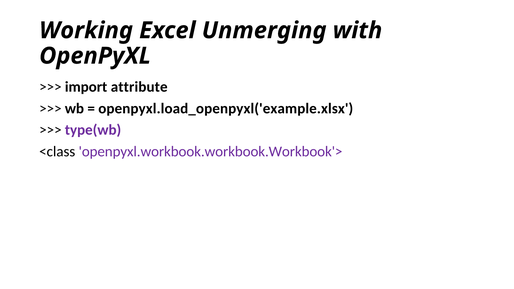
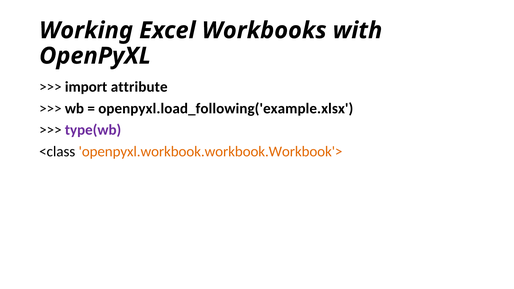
Unmerging: Unmerging -> Workbooks
openpyxl.load_openpyxl('example.xlsx: openpyxl.load_openpyxl('example.xlsx -> openpyxl.load_following('example.xlsx
openpyxl.workbook.workbook.Workbook'> colour: purple -> orange
